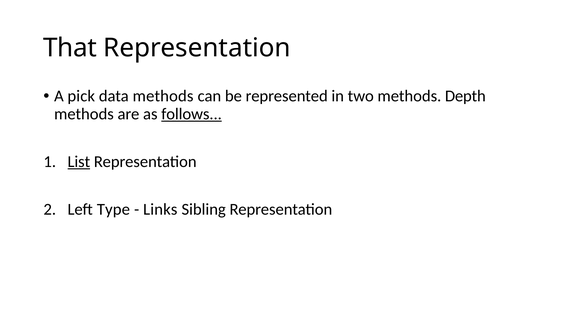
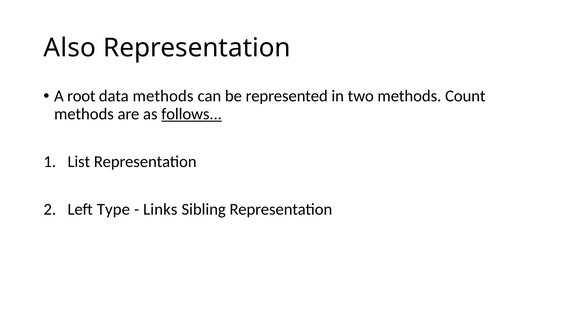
That: That -> Also
pick: pick -> root
Depth: Depth -> Count
List underline: present -> none
